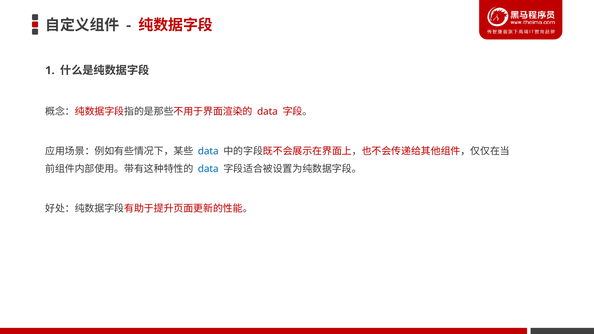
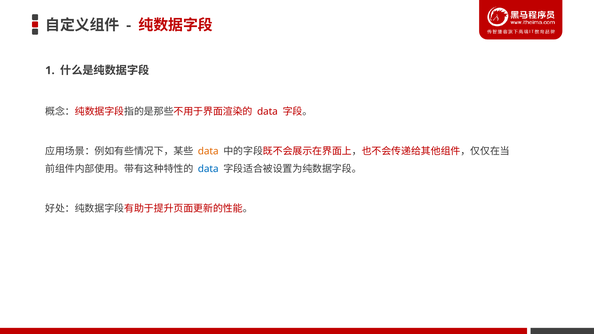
data at (208, 151) colour: blue -> orange
